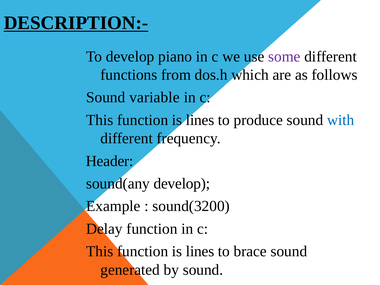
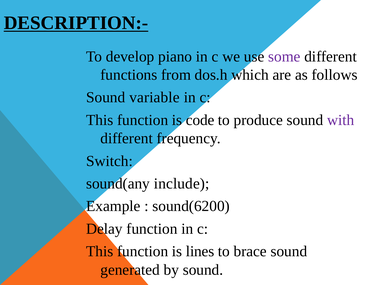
lines at (200, 120): lines -> code
with colour: blue -> purple
Header: Header -> Switch
sound(any develop: develop -> include
sound(3200: sound(3200 -> sound(6200
